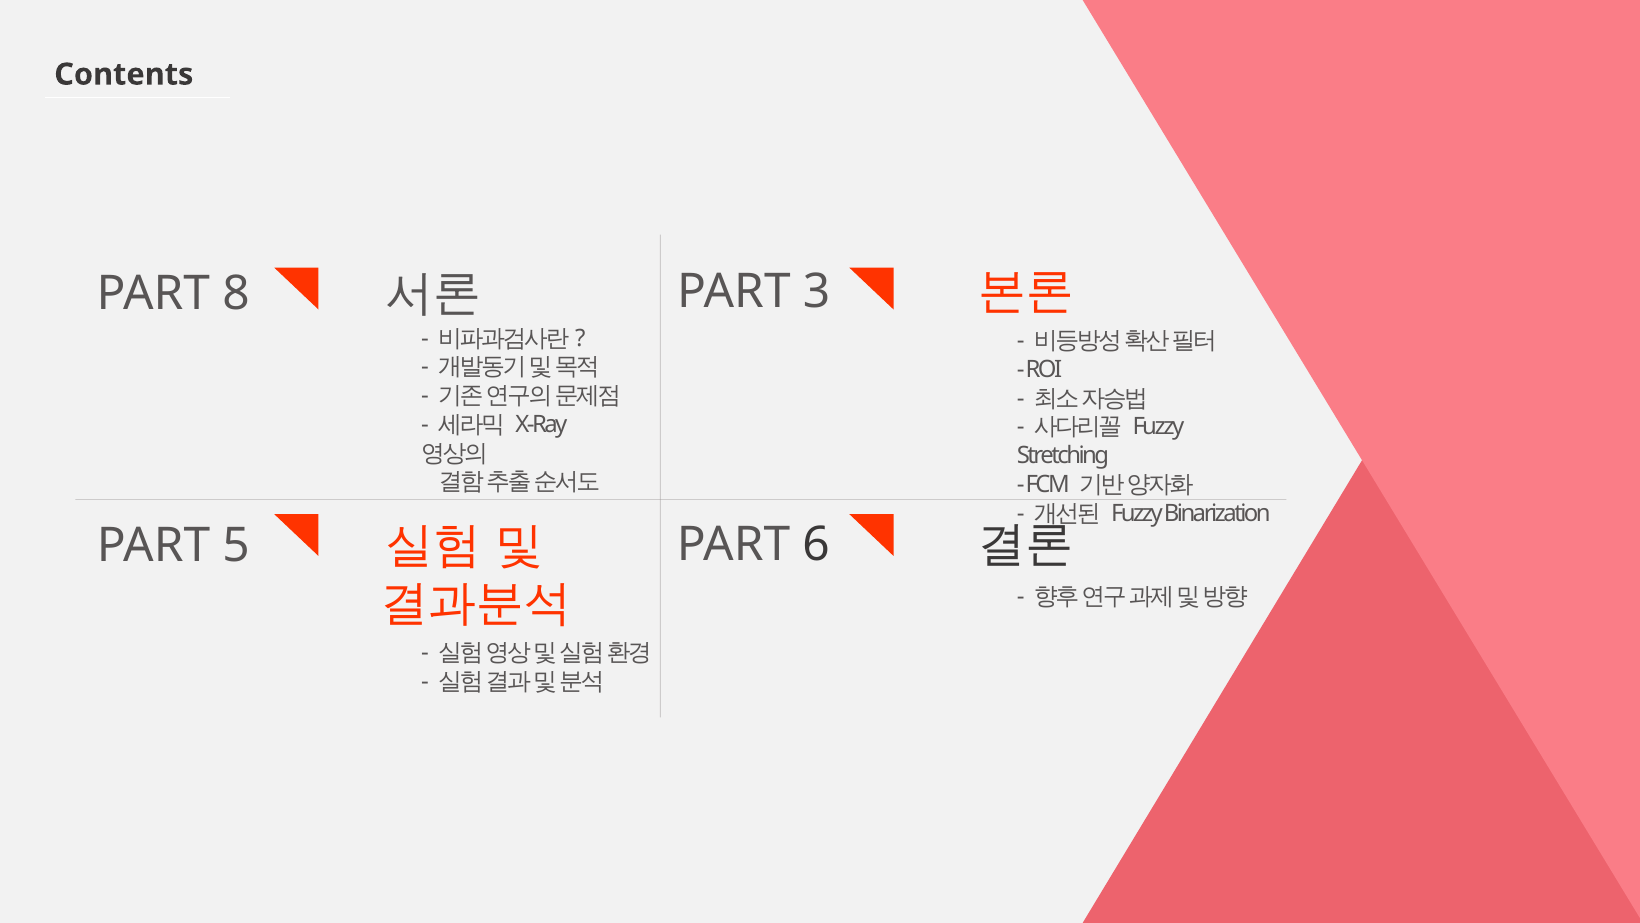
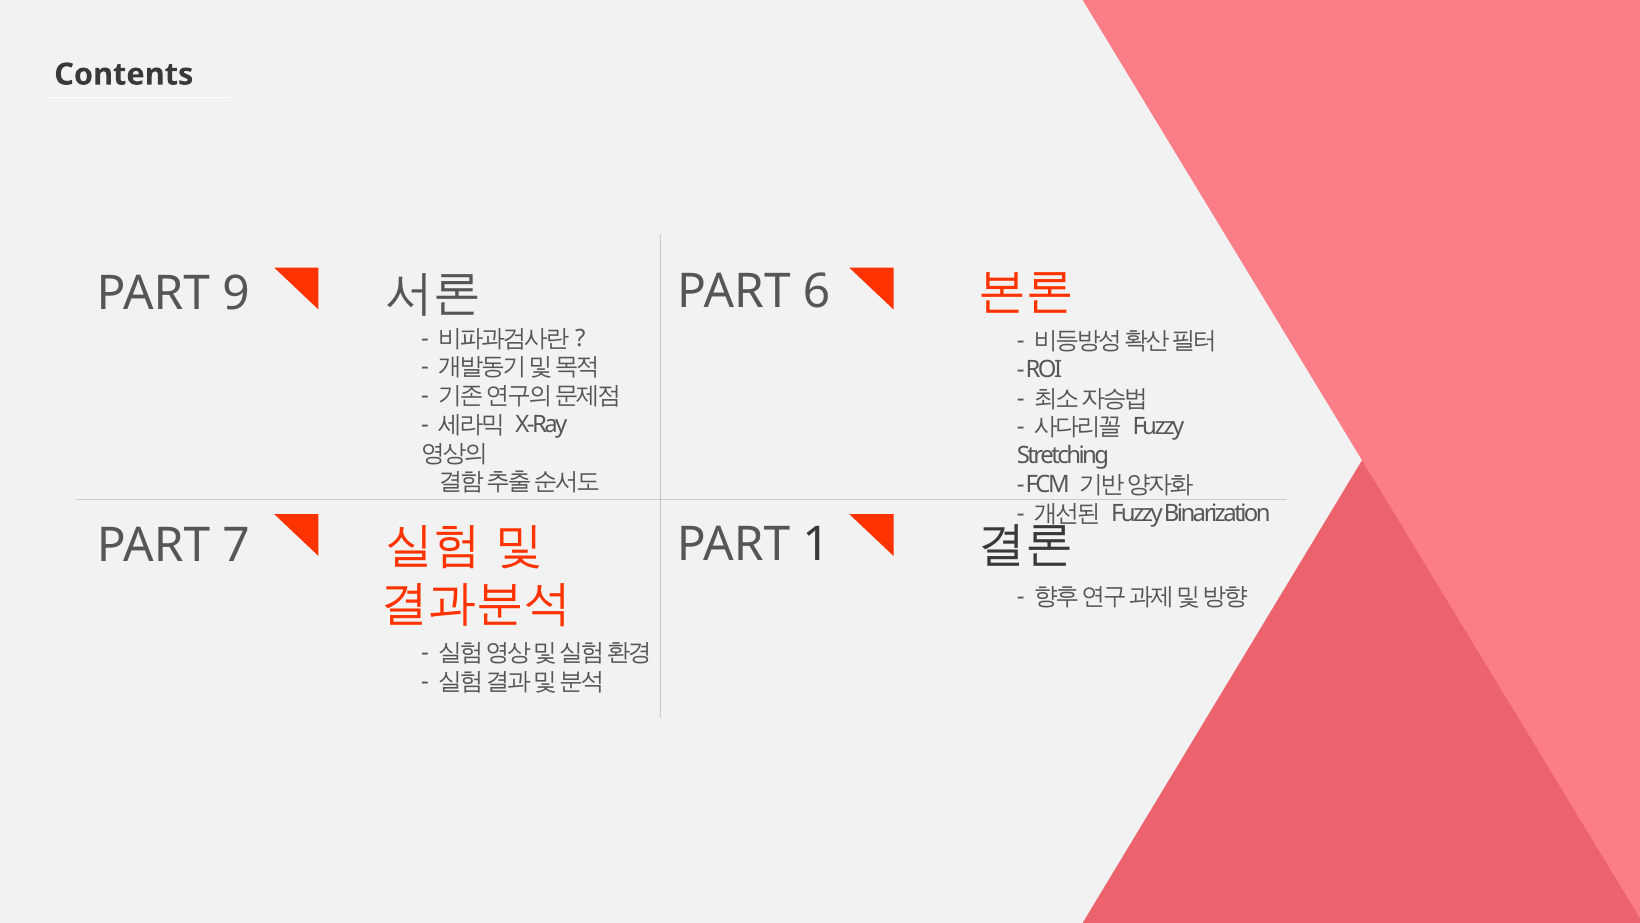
8: 8 -> 9
3: 3 -> 6
6: 6 -> 1
5: 5 -> 7
